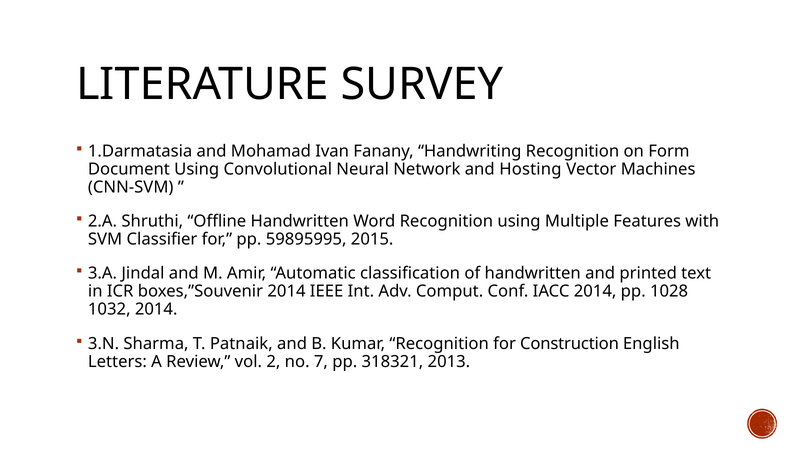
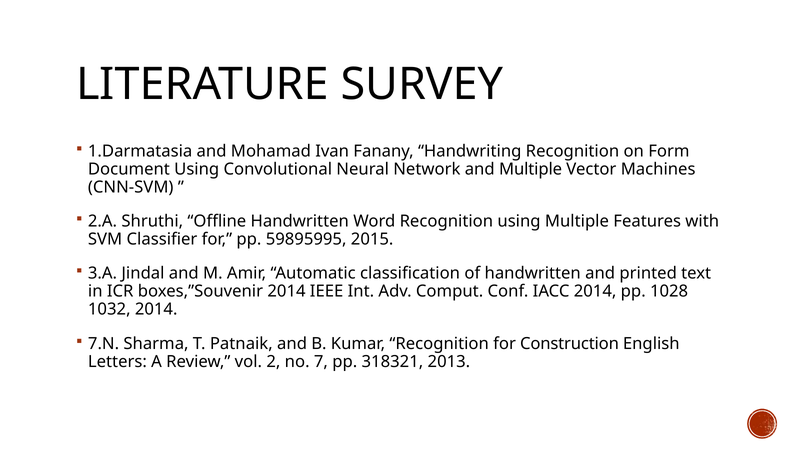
and Hosting: Hosting -> Multiple
3.N: 3.N -> 7.N
